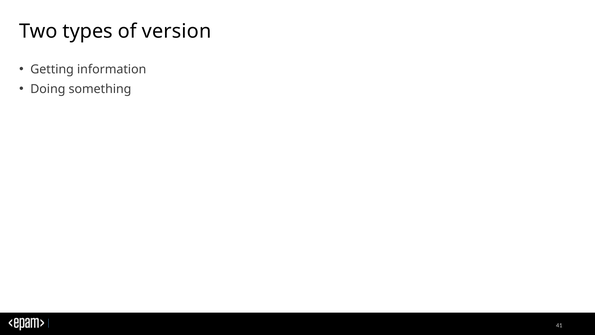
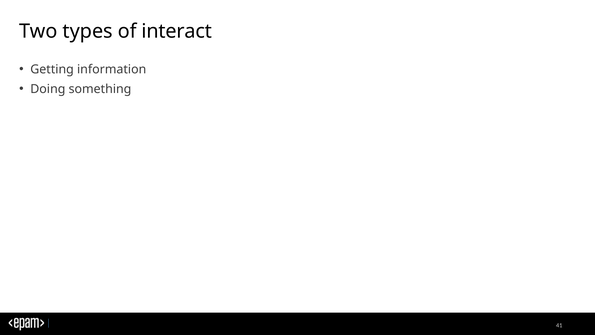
version: version -> interact
